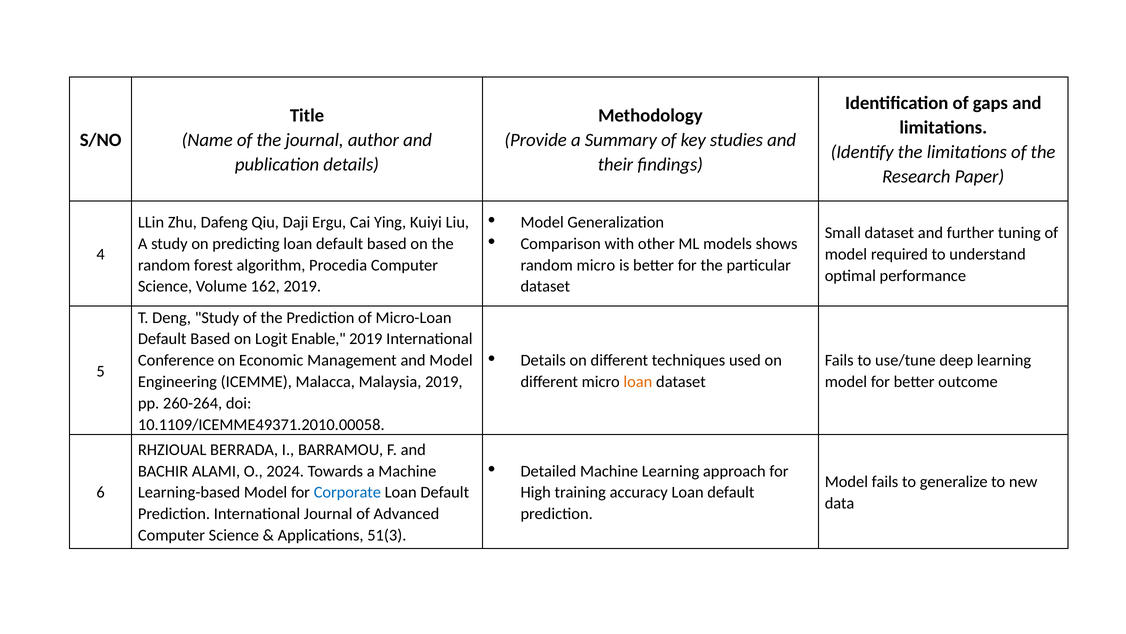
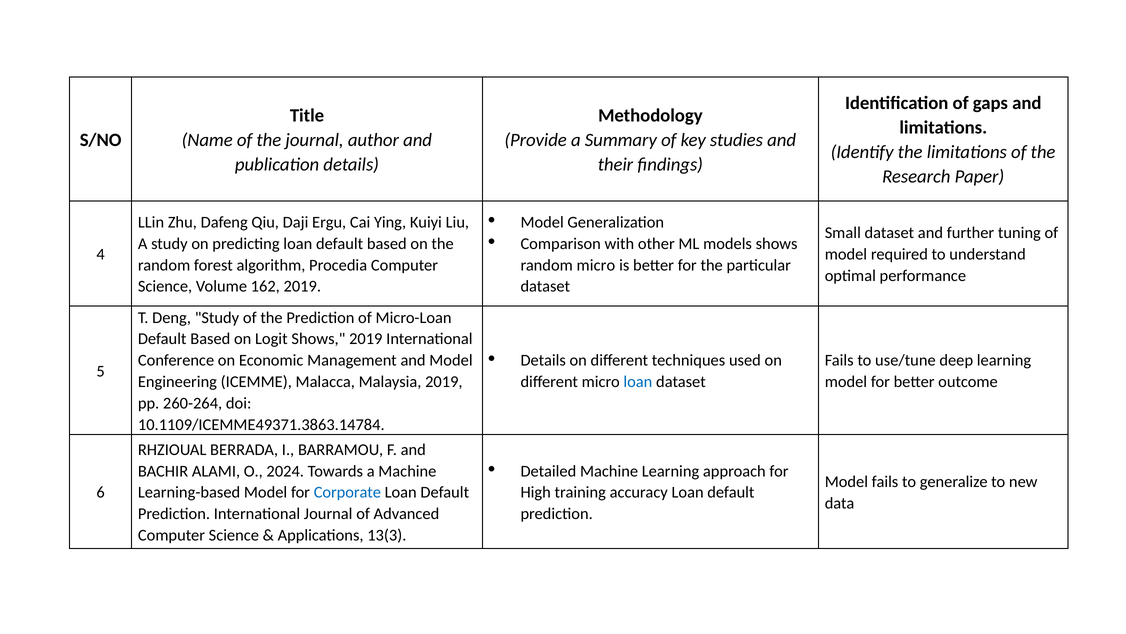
Logit Enable: Enable -> Shows
loan at (638, 381) colour: orange -> blue
10.1109/ICEMME49371.2010.00058: 10.1109/ICEMME49371.2010.00058 -> 10.1109/ICEMME49371.3863.14784
51(3: 51(3 -> 13(3
